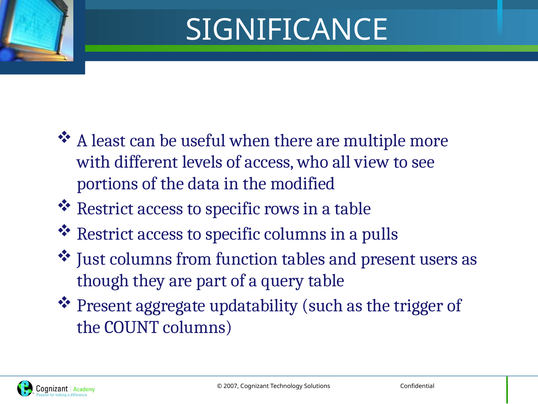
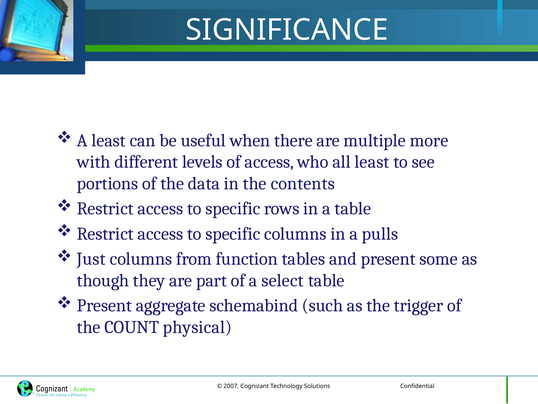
all view: view -> least
modified: modified -> contents
users: users -> some
query: query -> select
updatability: updatability -> schemabind
COUNT columns: columns -> physical
